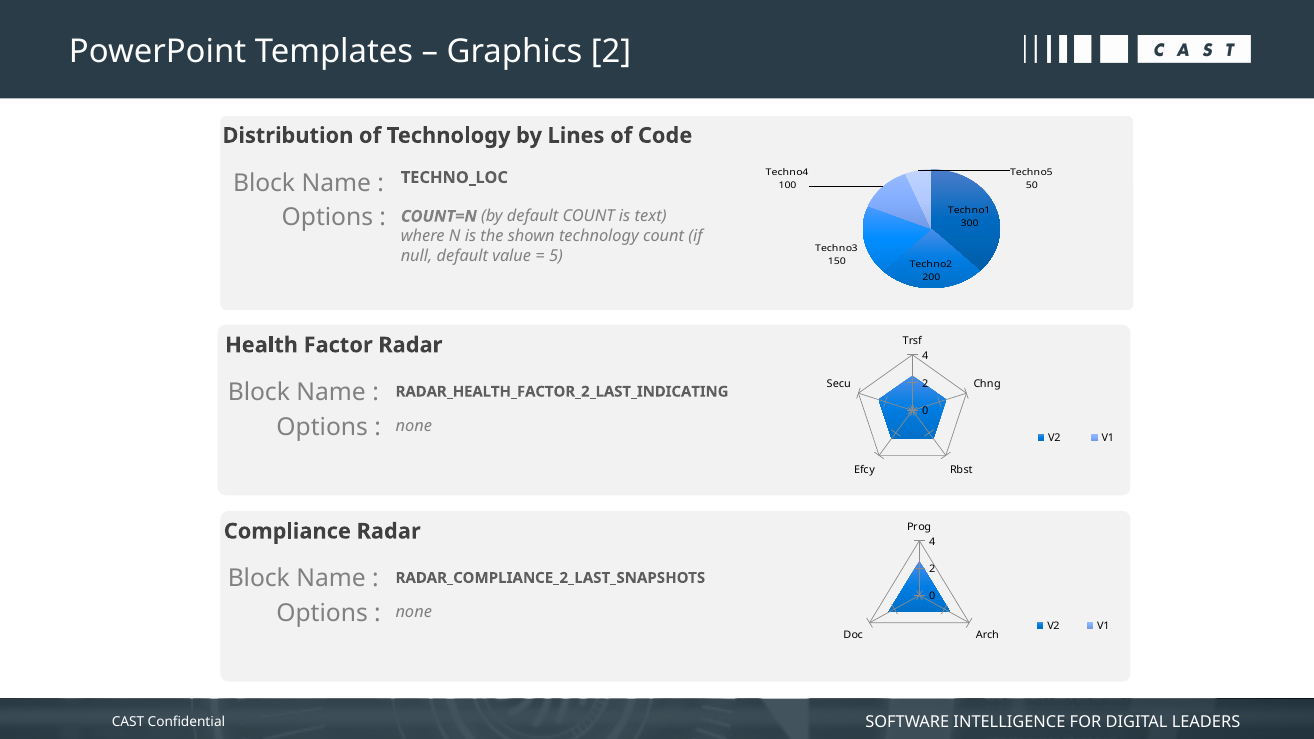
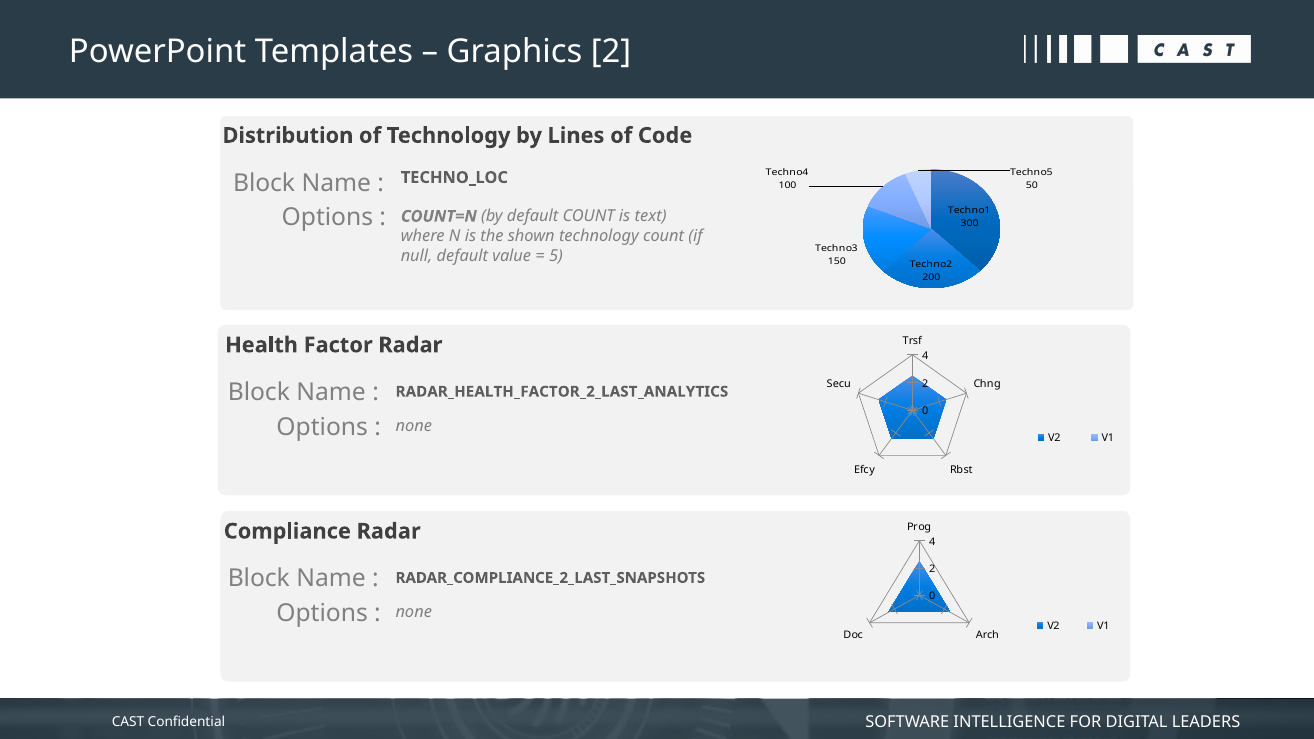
RADAR_HEALTH_FACTOR_2_LAST_INDICATING: RADAR_HEALTH_FACTOR_2_LAST_INDICATING -> RADAR_HEALTH_FACTOR_2_LAST_ANALYTICS
